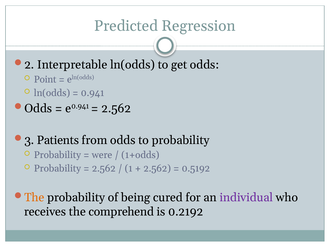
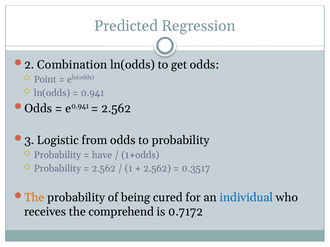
Interpretable: Interpretable -> Combination
Patients: Patients -> Logistic
were: were -> have
0.5192: 0.5192 -> 0.3517
individual colour: purple -> blue
0.2192: 0.2192 -> 0.7172
